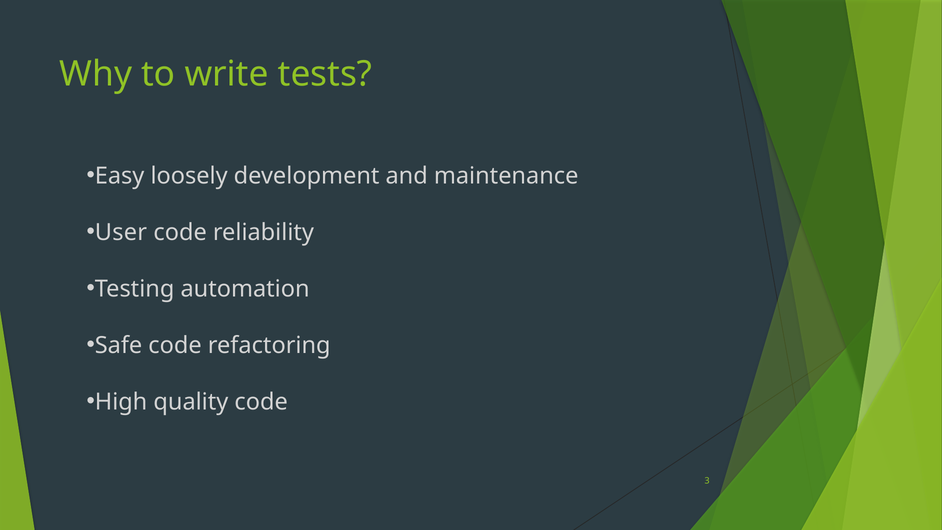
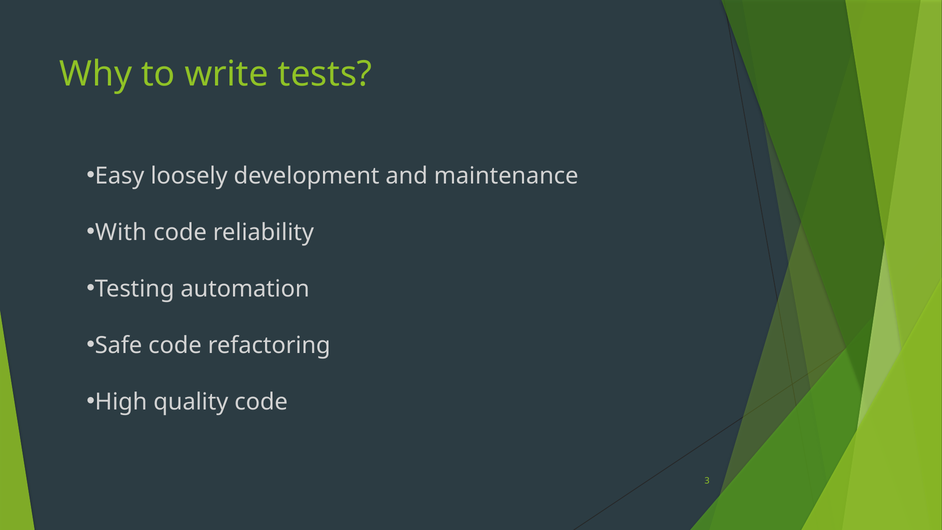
User: User -> With
